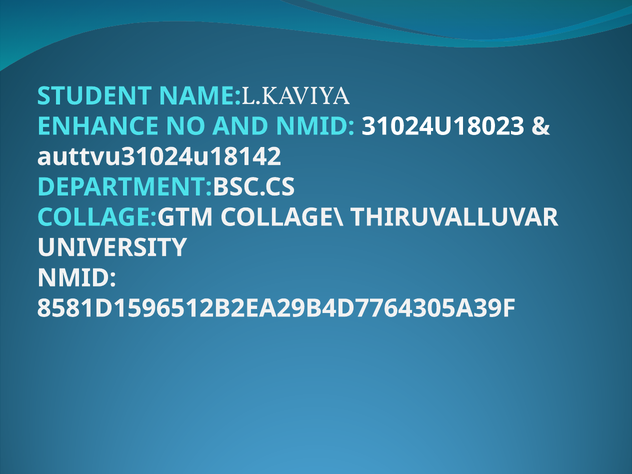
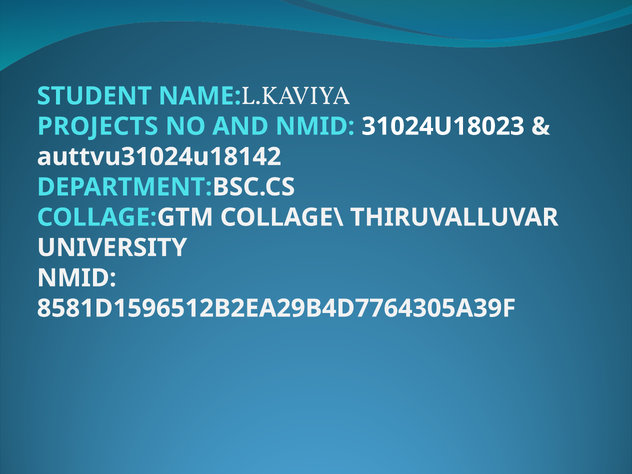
ENHANCE: ENHANCE -> PROJECTS
